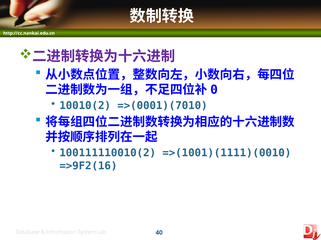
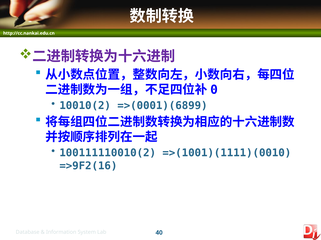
=>(0001)(7010: =>(0001)(7010 -> =>(0001)(6899
